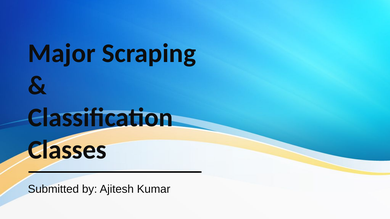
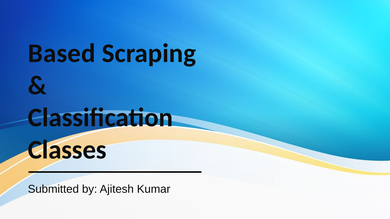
Major: Major -> Based
